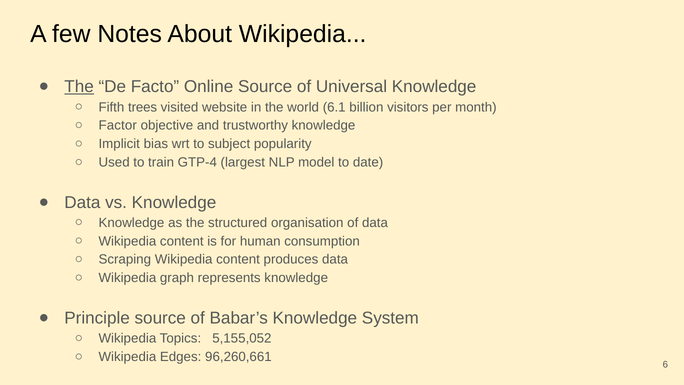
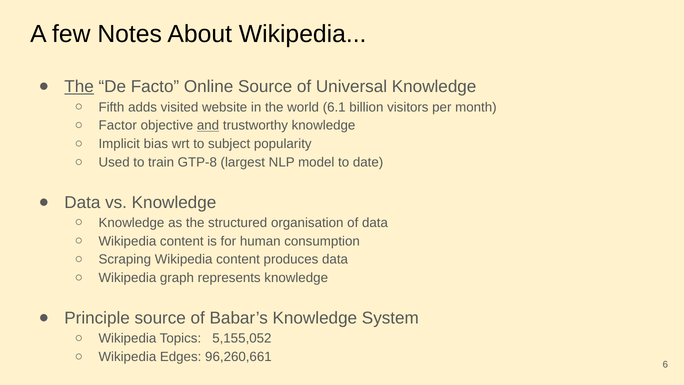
trees: trees -> adds
and underline: none -> present
GTP-4: GTP-4 -> GTP-8
